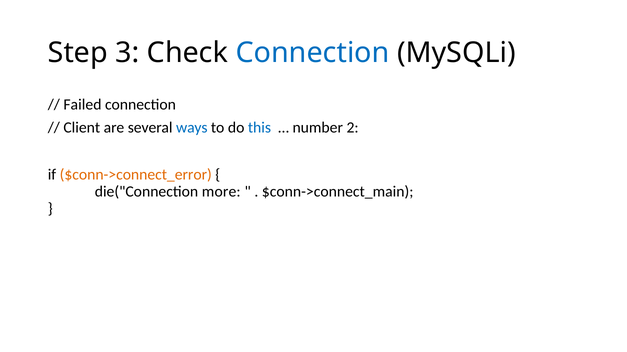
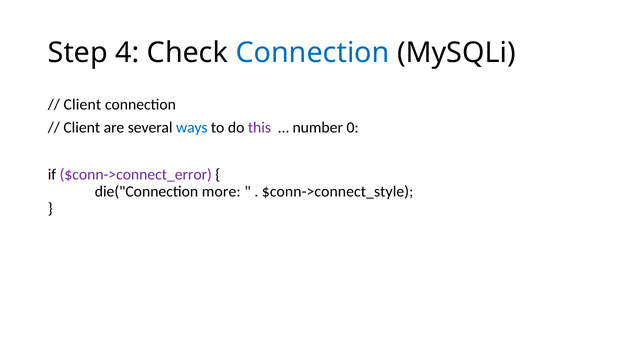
3: 3 -> 4
Failed at (82, 105): Failed -> Client
this colour: blue -> purple
2: 2 -> 0
$conn->connect_error colour: orange -> purple
$conn->connect_main: $conn->connect_main -> $conn->connect_style
